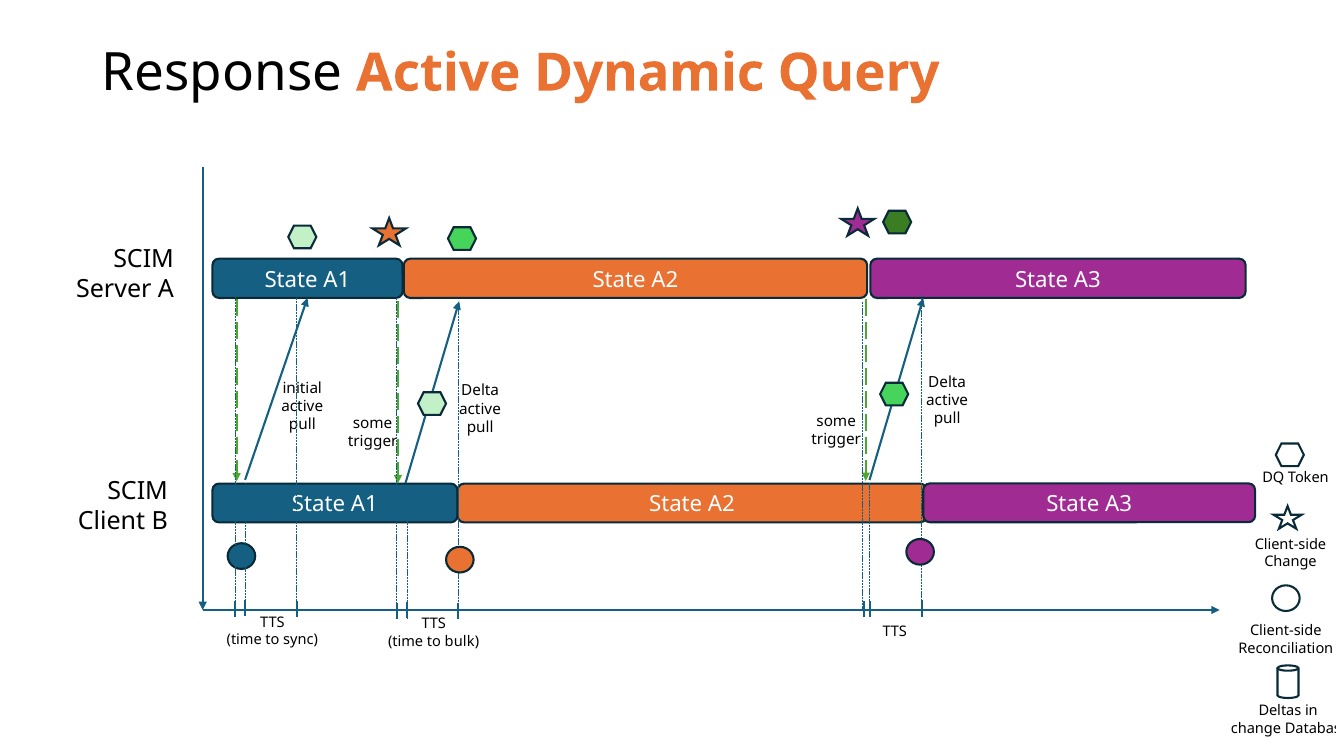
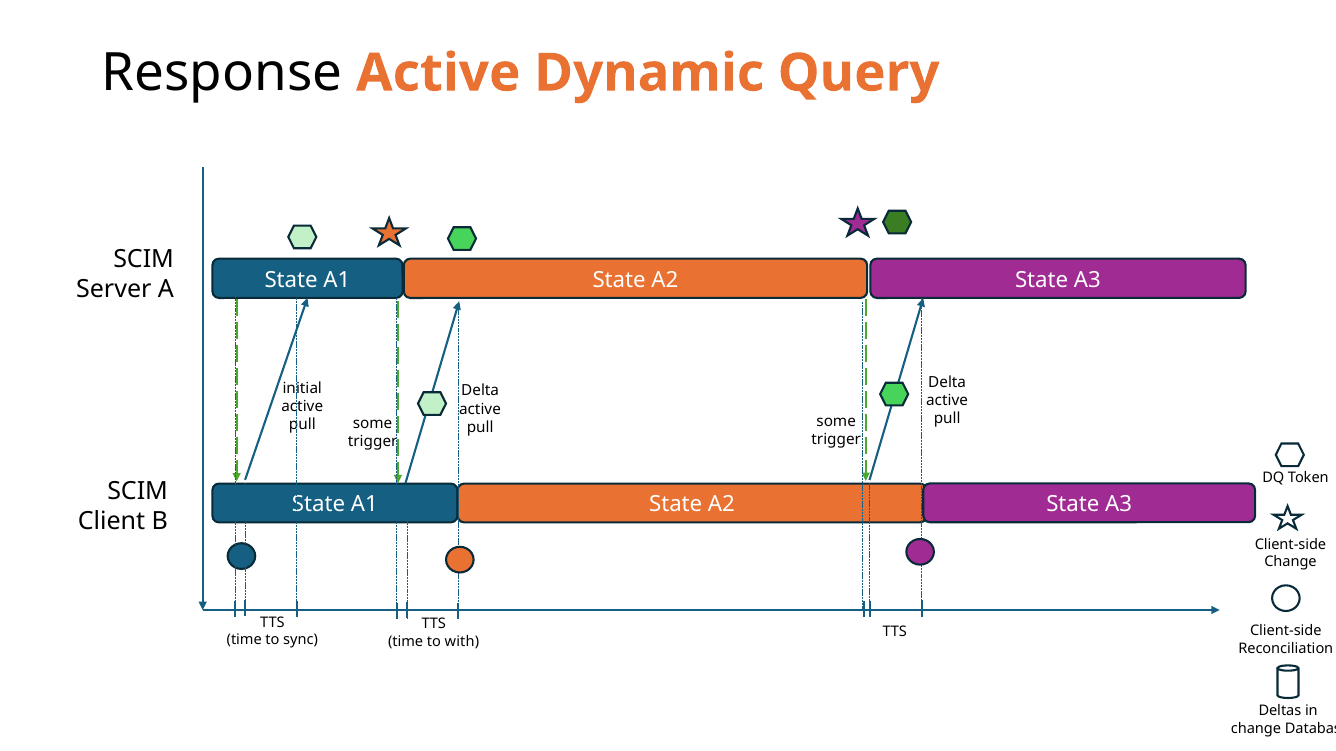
bulk: bulk -> with
